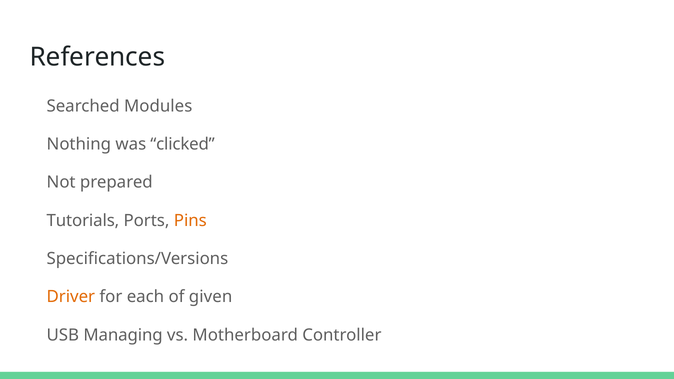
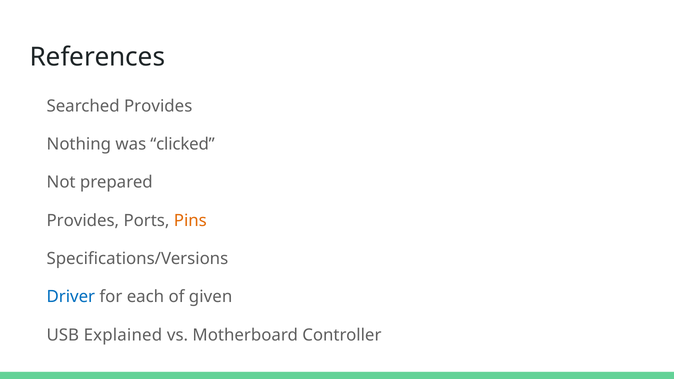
Searched Modules: Modules -> Provides
Tutorials at (83, 221): Tutorials -> Provides
Driver colour: orange -> blue
Managing: Managing -> Explained
